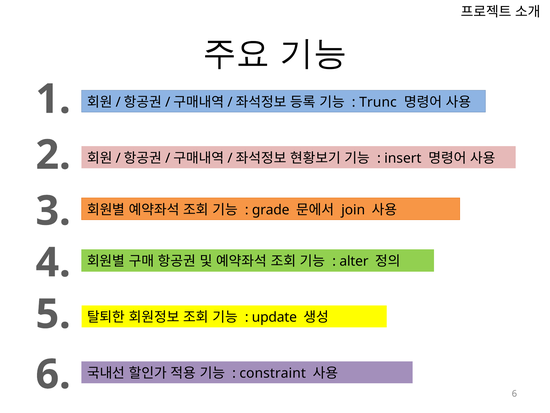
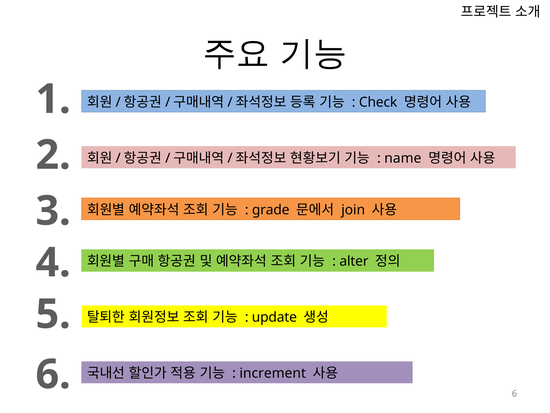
Trunc: Trunc -> Check
insert: insert -> name
constraint: constraint -> increment
